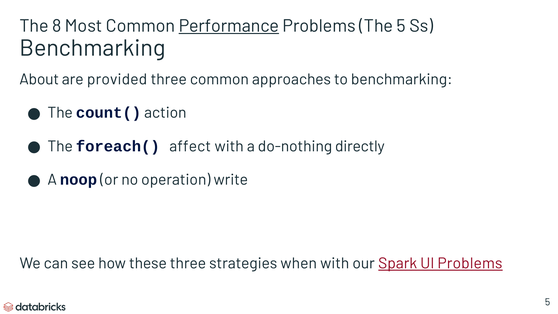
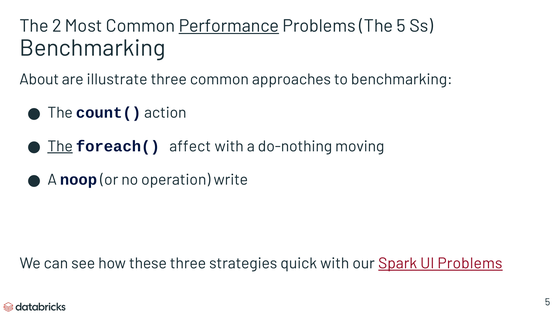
8: 8 -> 2
provided: provided -> illustrate
The at (60, 146) underline: none -> present
directly: directly -> moving
when: when -> quick
